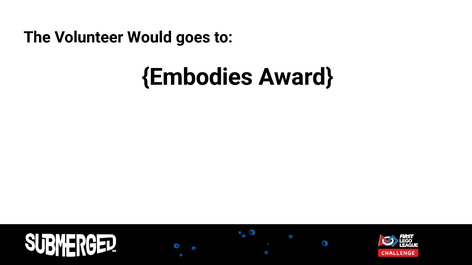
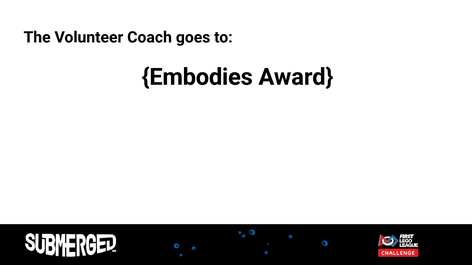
Would: Would -> Coach
